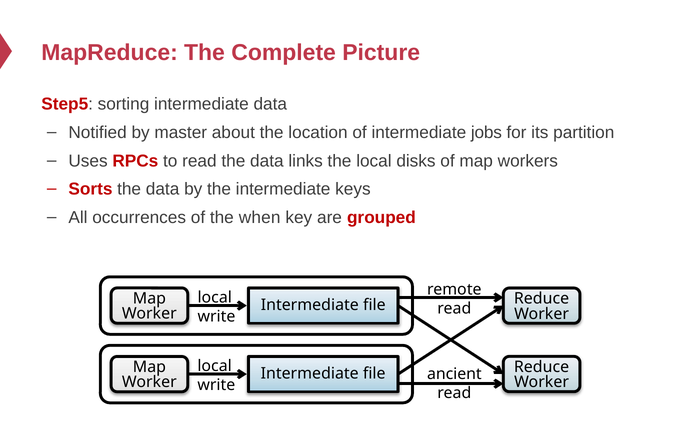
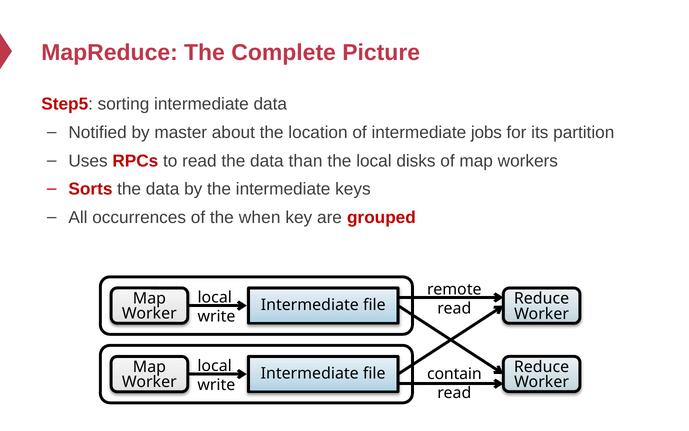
links: links -> than
ancient: ancient -> contain
